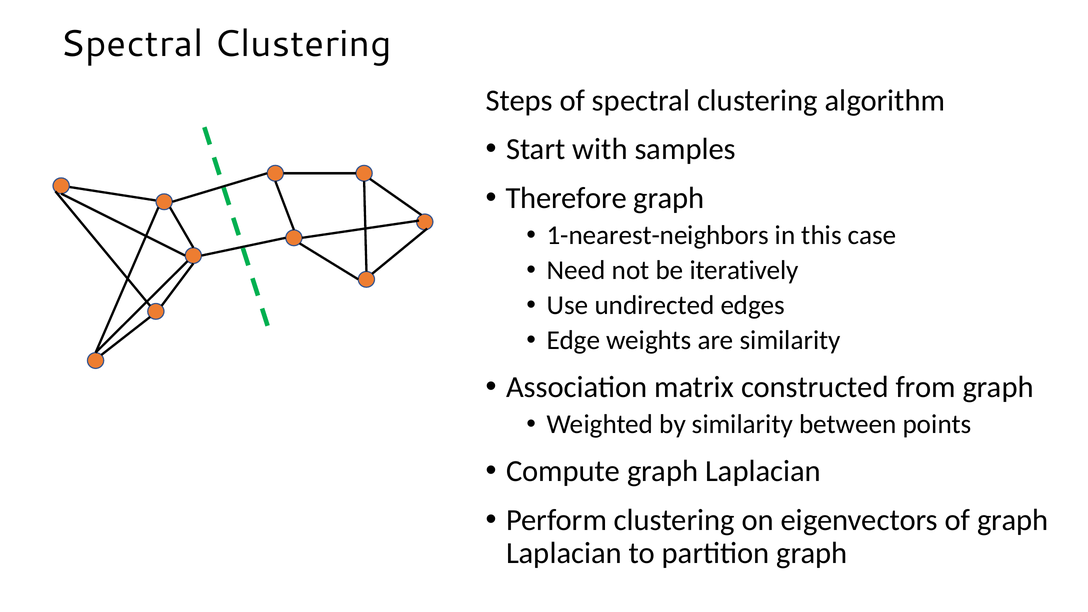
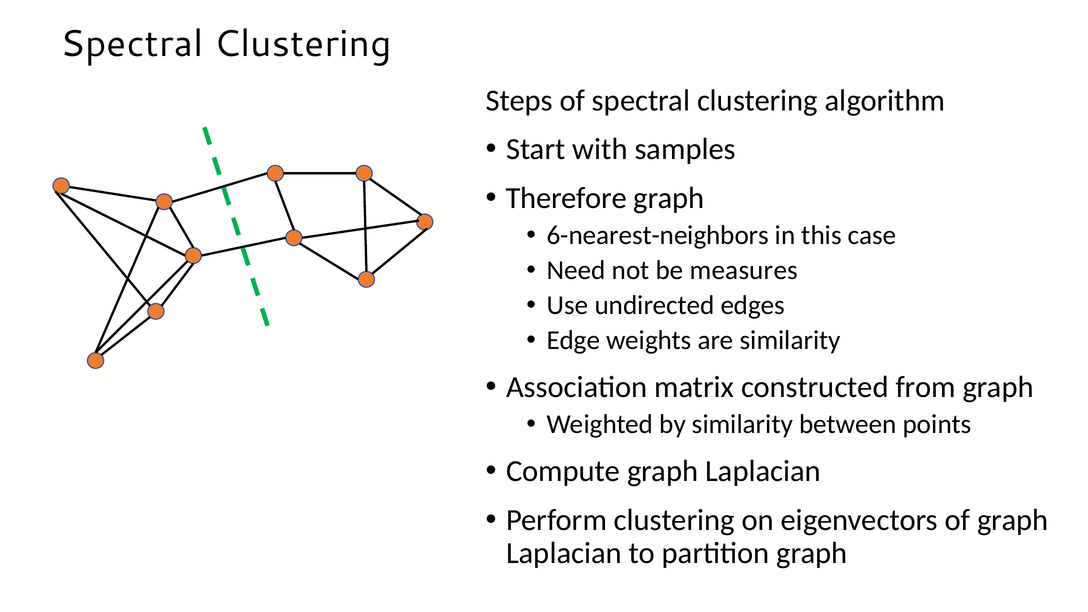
1-nearest-neighbors: 1-nearest-neighbors -> 6-nearest-neighbors
iteratively: iteratively -> measures
